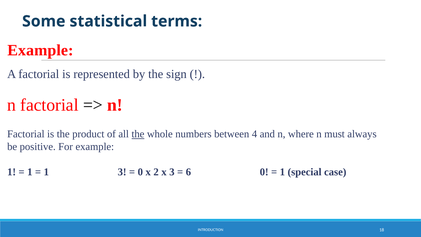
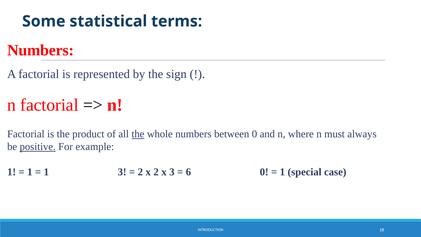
Example at (40, 50): Example -> Numbers
between 4: 4 -> 0
positive underline: none -> present
0 at (140, 172): 0 -> 2
